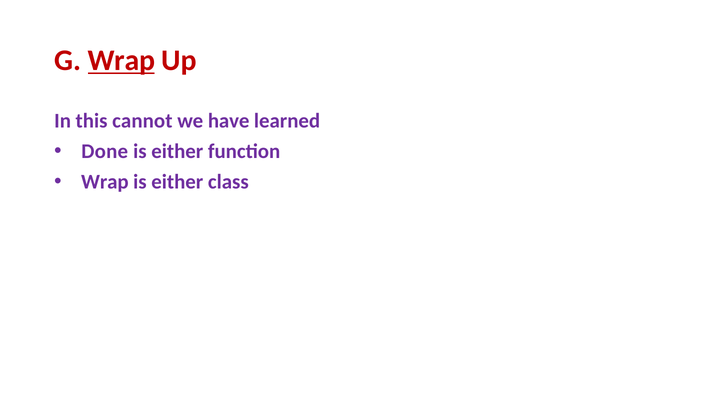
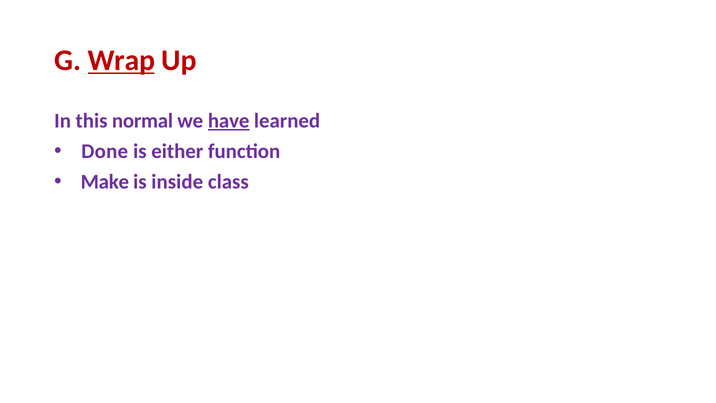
cannot: cannot -> normal
have underline: none -> present
Wrap at (105, 182): Wrap -> Make
either at (177, 182): either -> inside
